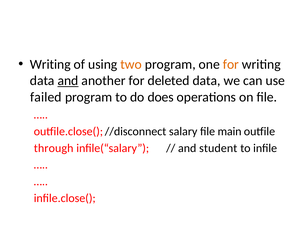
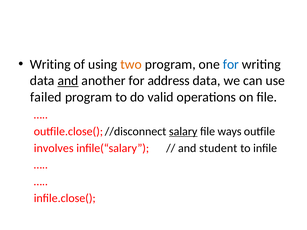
for at (231, 64) colour: orange -> blue
deleted: deleted -> address
does: does -> valid
salary underline: none -> present
main: main -> ways
through: through -> involves
